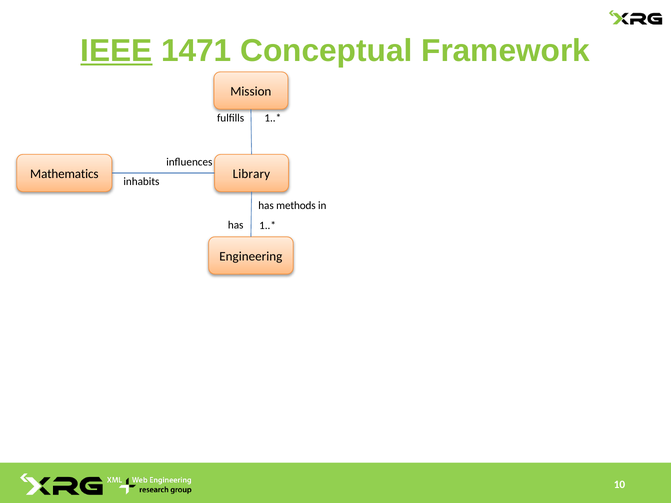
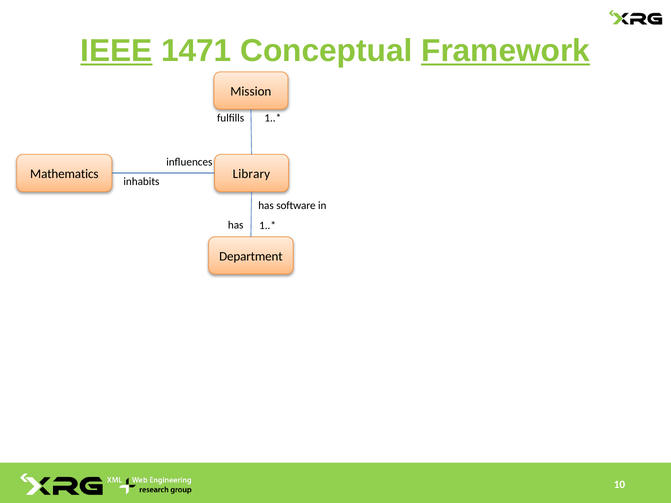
Framework underline: none -> present
methods: methods -> software
Engineering: Engineering -> Department
